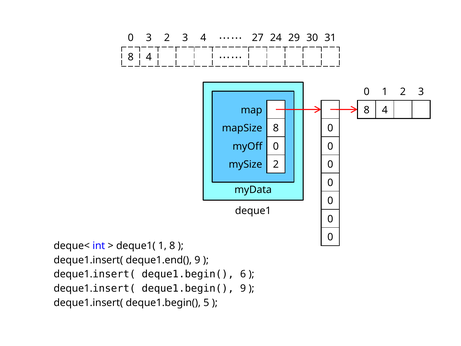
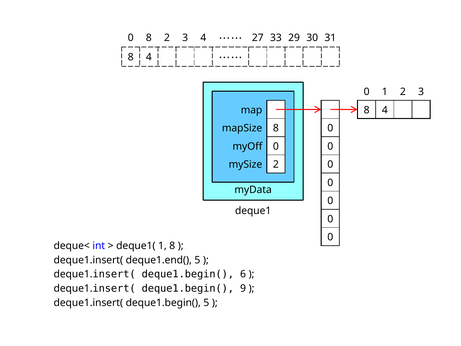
0 3: 3 -> 8
24: 24 -> 33
deque1.end( 9: 9 -> 5
